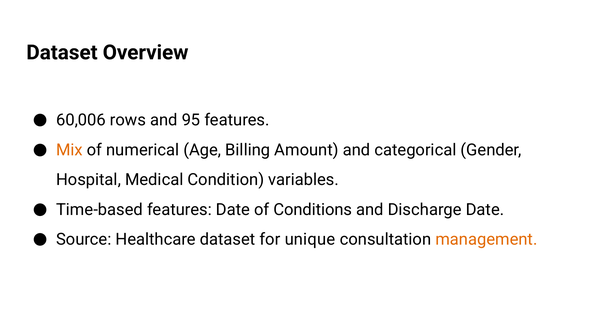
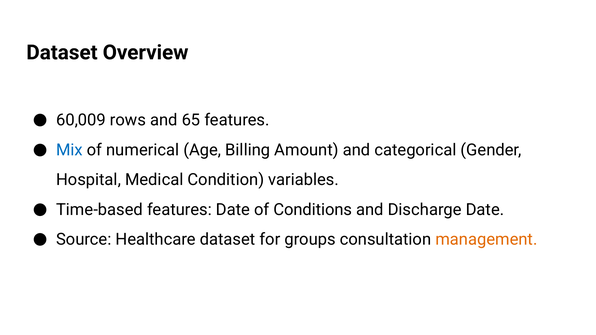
60,006: 60,006 -> 60,009
95: 95 -> 65
Mix colour: orange -> blue
unique: unique -> groups
